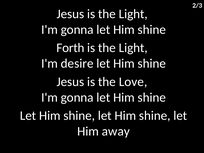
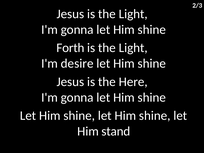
Love: Love -> Here
away: away -> stand
